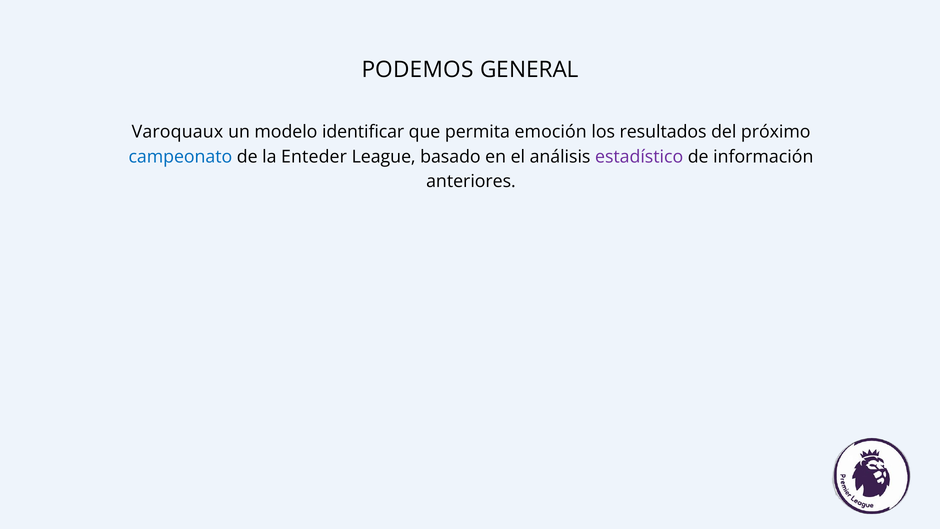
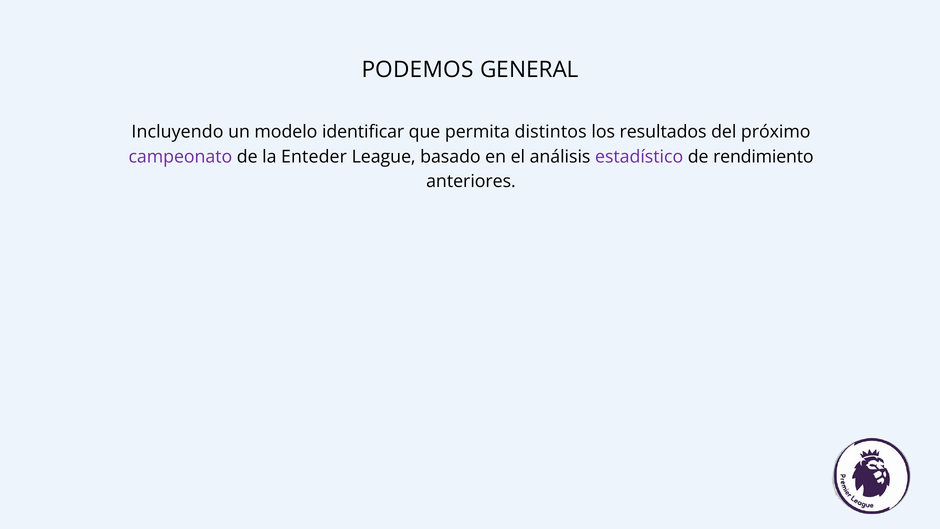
Varoquaux: Varoquaux -> Incluyendo
emoción: emoción -> distintos
campeonato colour: blue -> purple
información: información -> rendimiento
